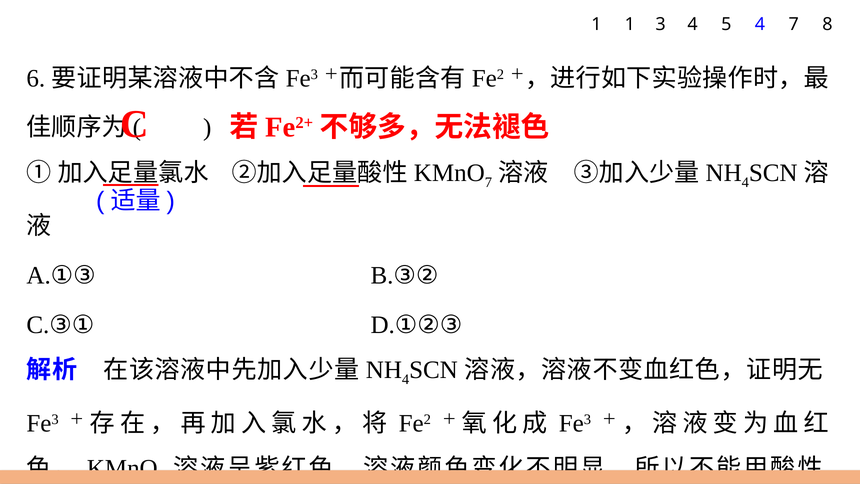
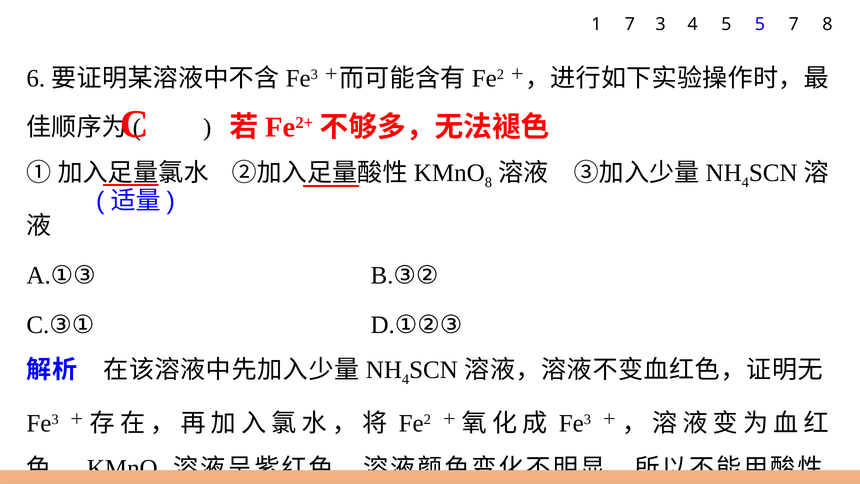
1 1: 1 -> 7
5 4: 4 -> 5
7 at (488, 182): 7 -> 8
